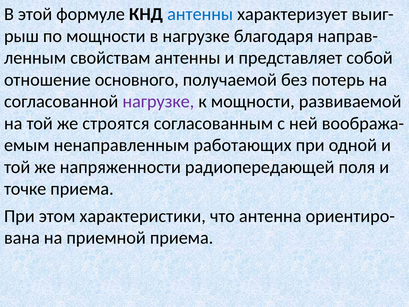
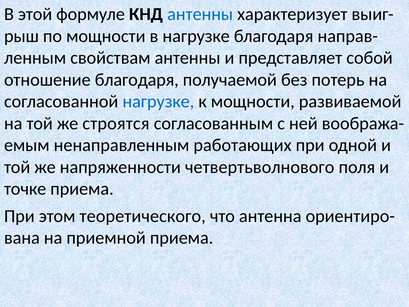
отношение основного: основного -> благодаря
нагрузке at (158, 101) colour: purple -> blue
радиопередающей: радиопередающей -> четвертьволнового
характеристики: характеристики -> теоретического
